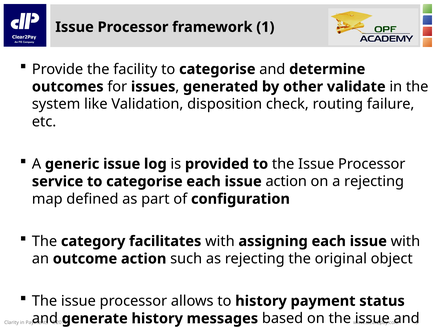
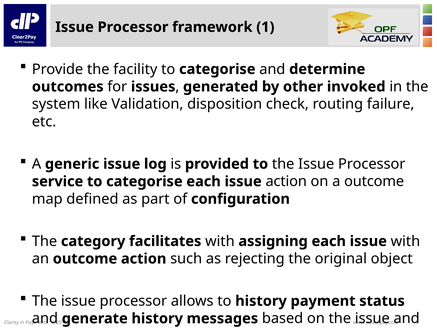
validate: validate -> invoked
a rejecting: rejecting -> outcome
